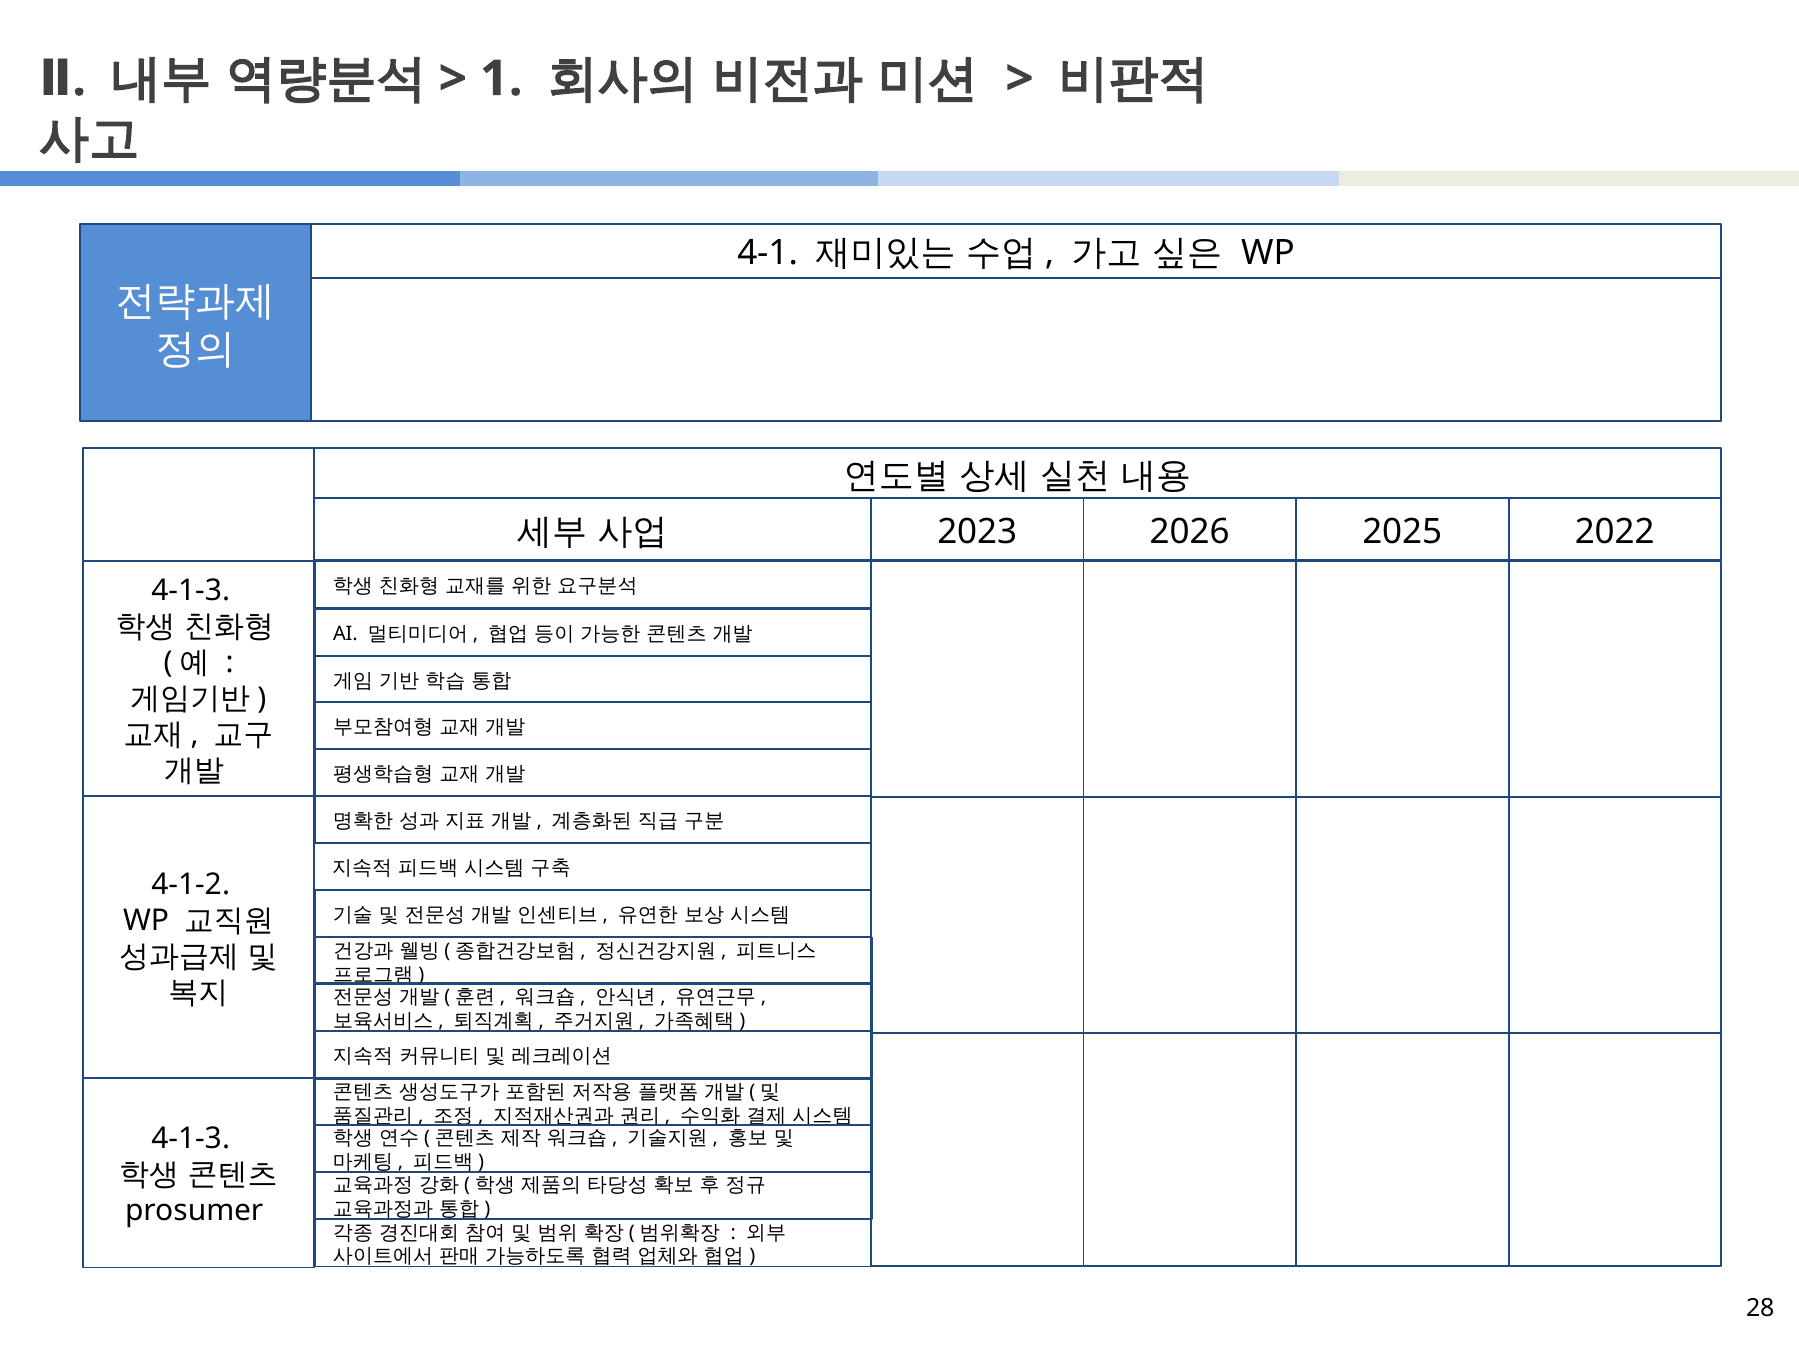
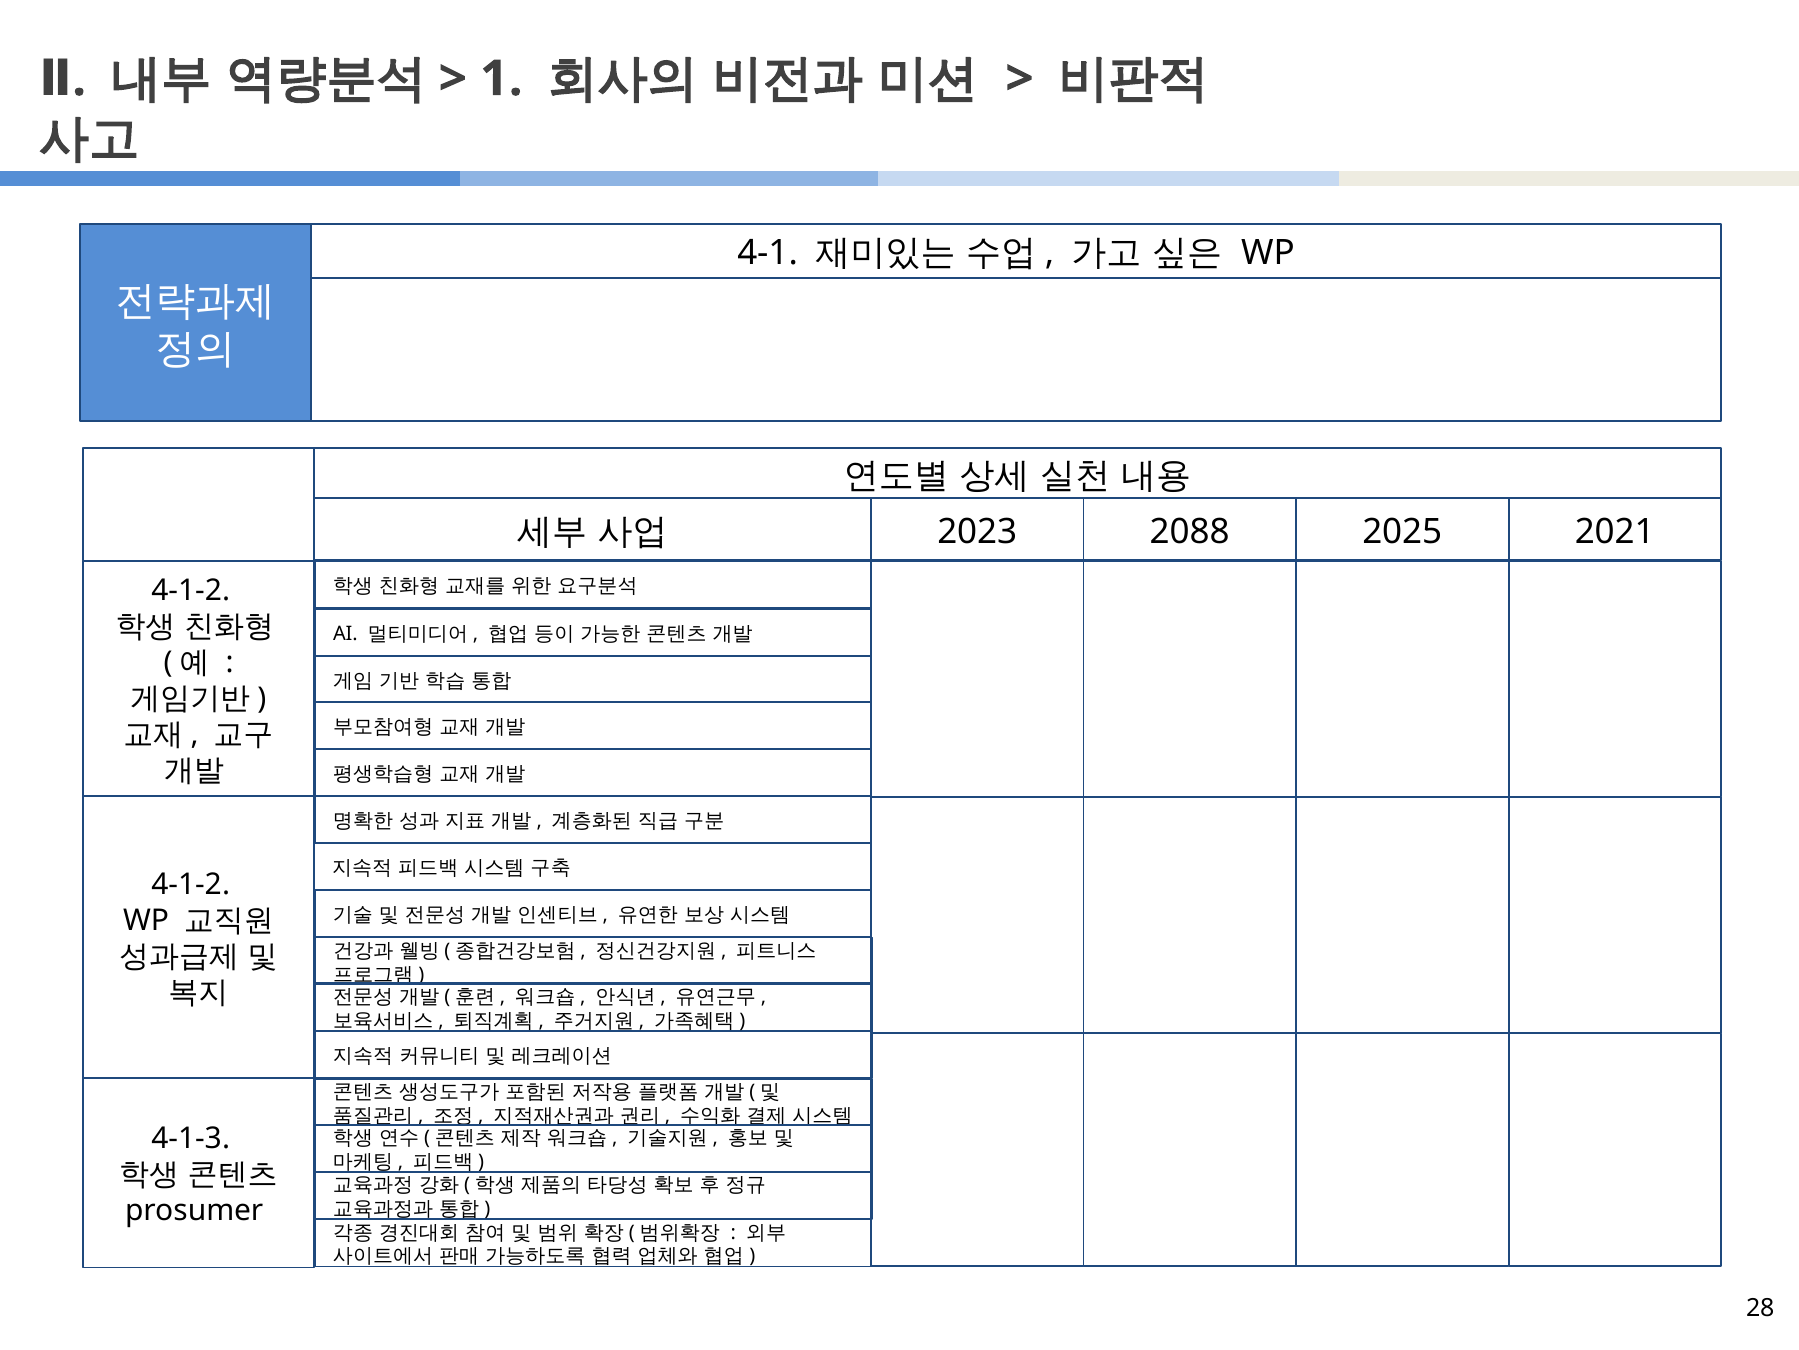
2026: 2026 -> 2088
2022: 2022 -> 2021
4-1-3 at (191, 591): 4-1-3 -> 4-1-2
